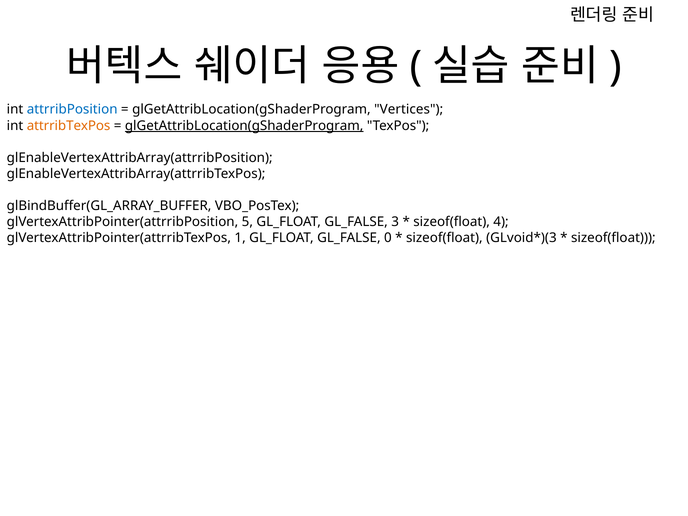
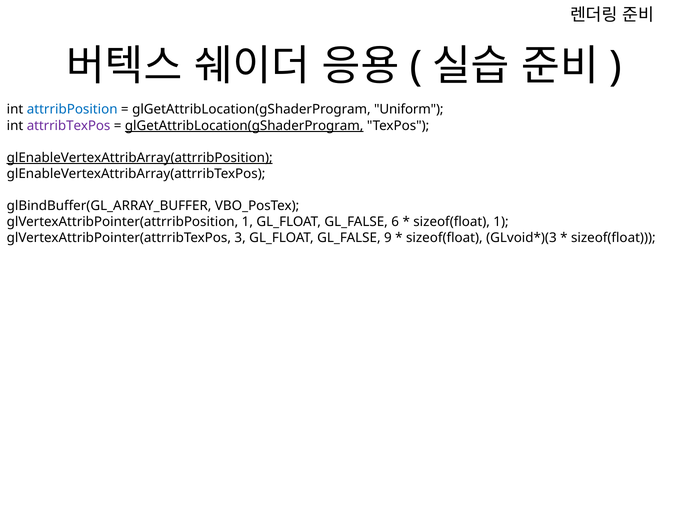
Vertices: Vertices -> Uniform
attrribTexPos colour: orange -> purple
glEnableVertexAttribArray(attrribPosition underline: none -> present
glVertexAttribPointer(attrribPosition 5: 5 -> 1
3: 3 -> 6
sizeof(float 4: 4 -> 1
1: 1 -> 3
0: 0 -> 9
